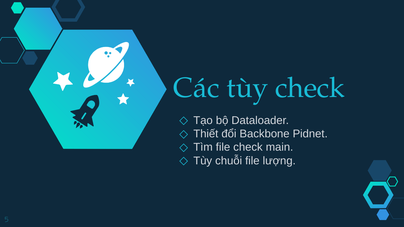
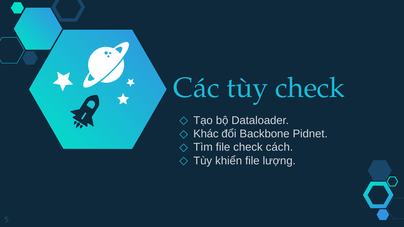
Thiết: Thiết -> Khác
main: main -> cách
chuỗi: chuỗi -> khiển
